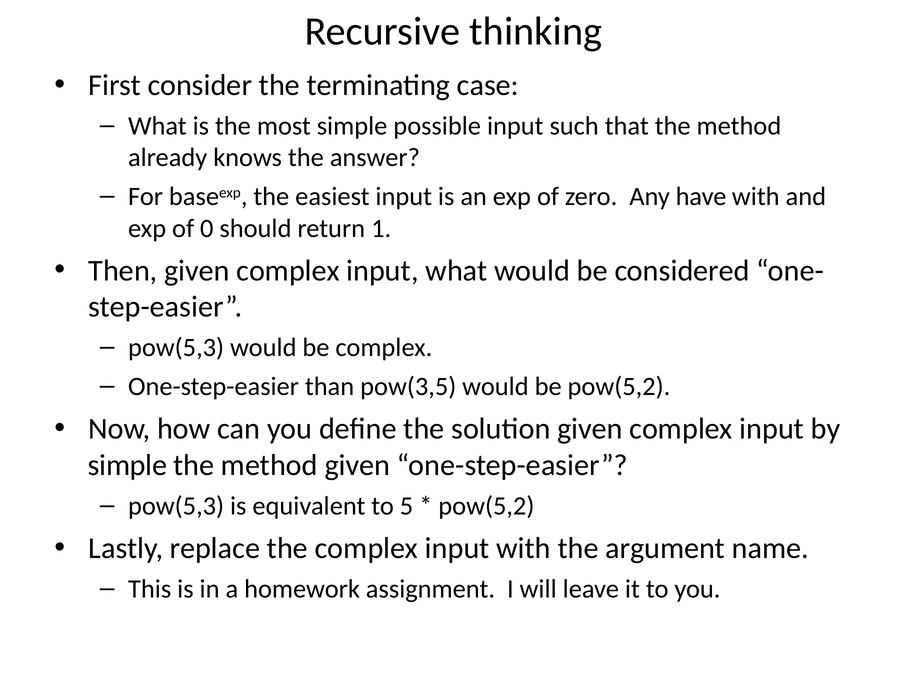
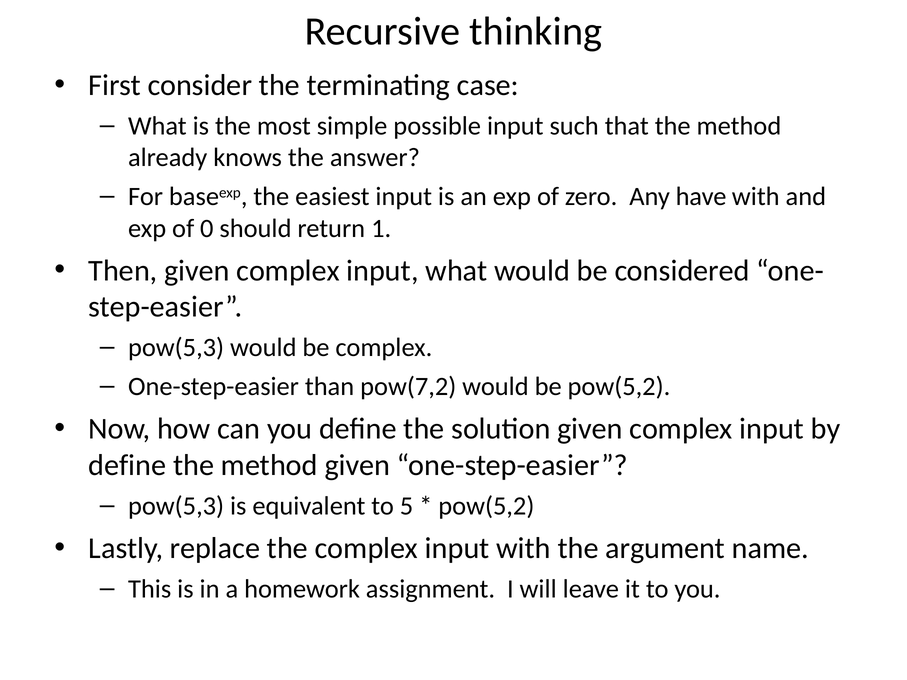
pow(3,5: pow(3,5 -> pow(7,2
simple at (127, 465): simple -> define
